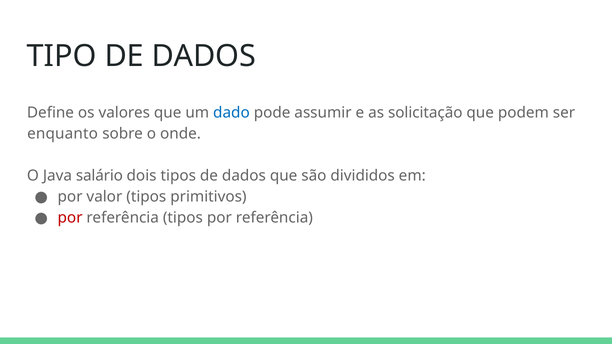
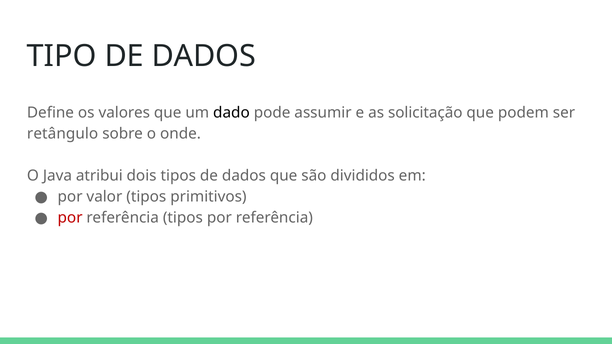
dado colour: blue -> black
enquanto: enquanto -> retângulo
salário: salário -> atribui
